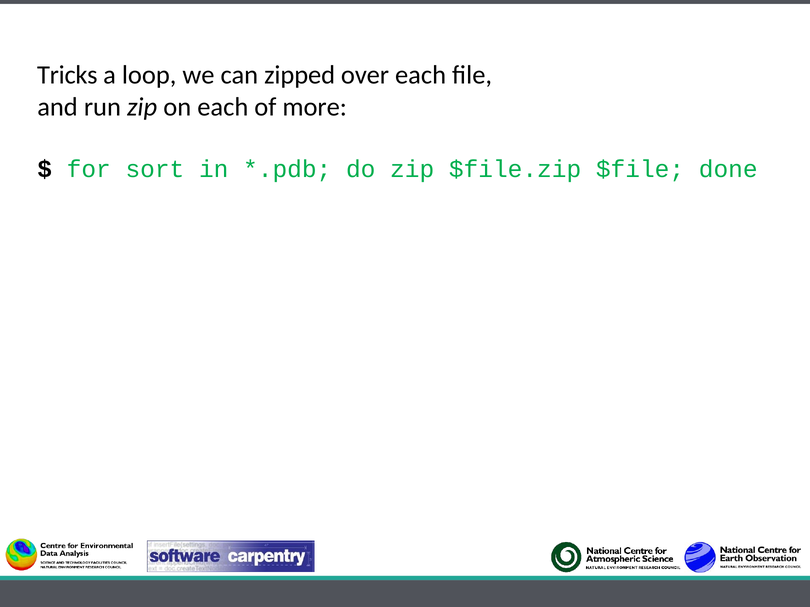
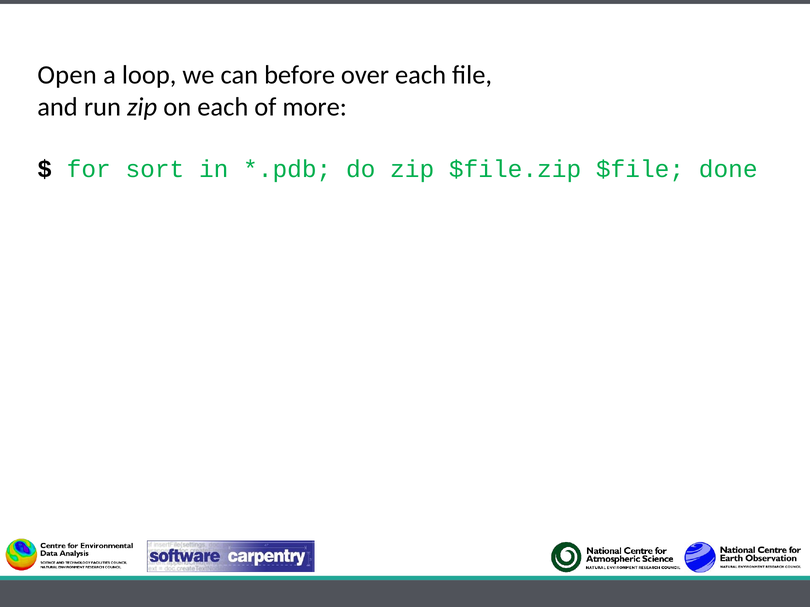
Tricks: Tricks -> Open
zipped: zipped -> before
